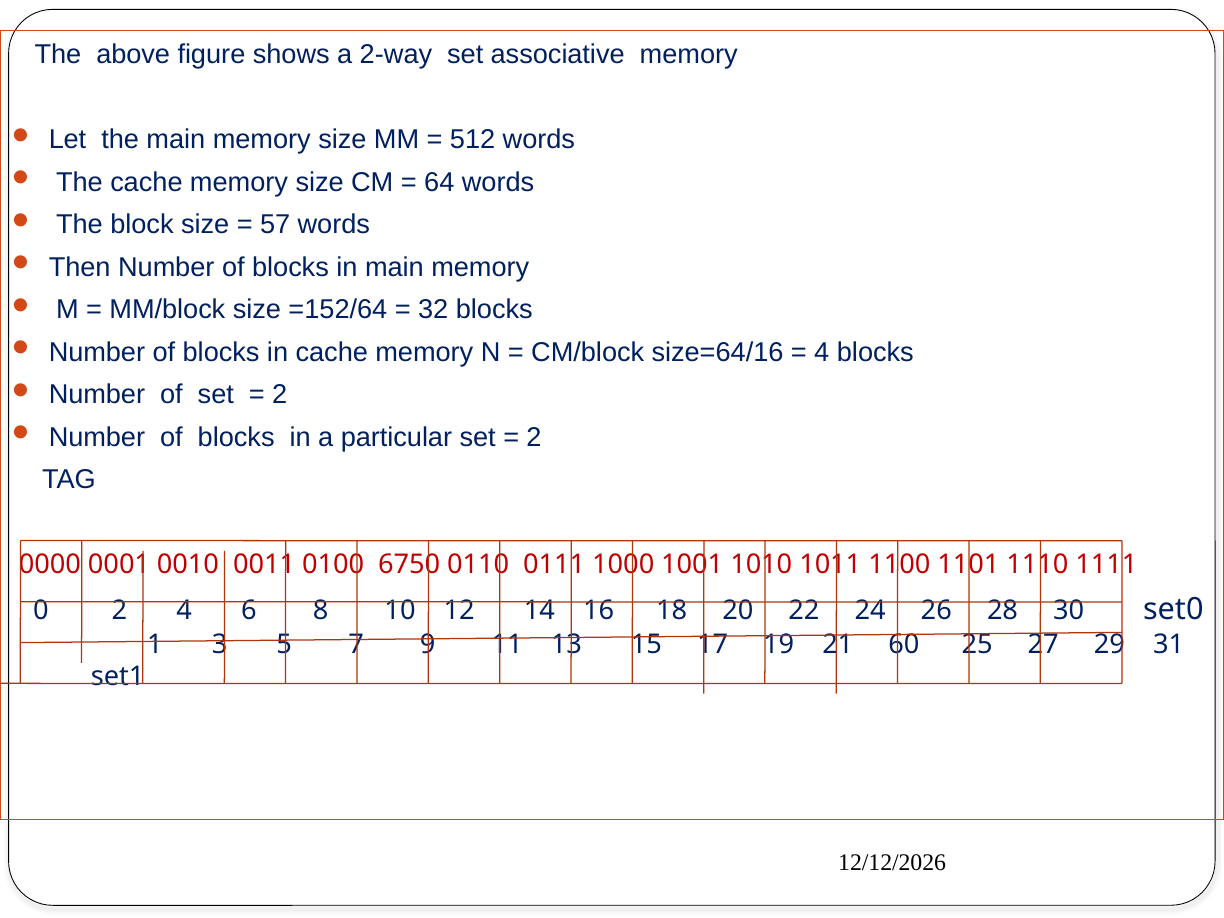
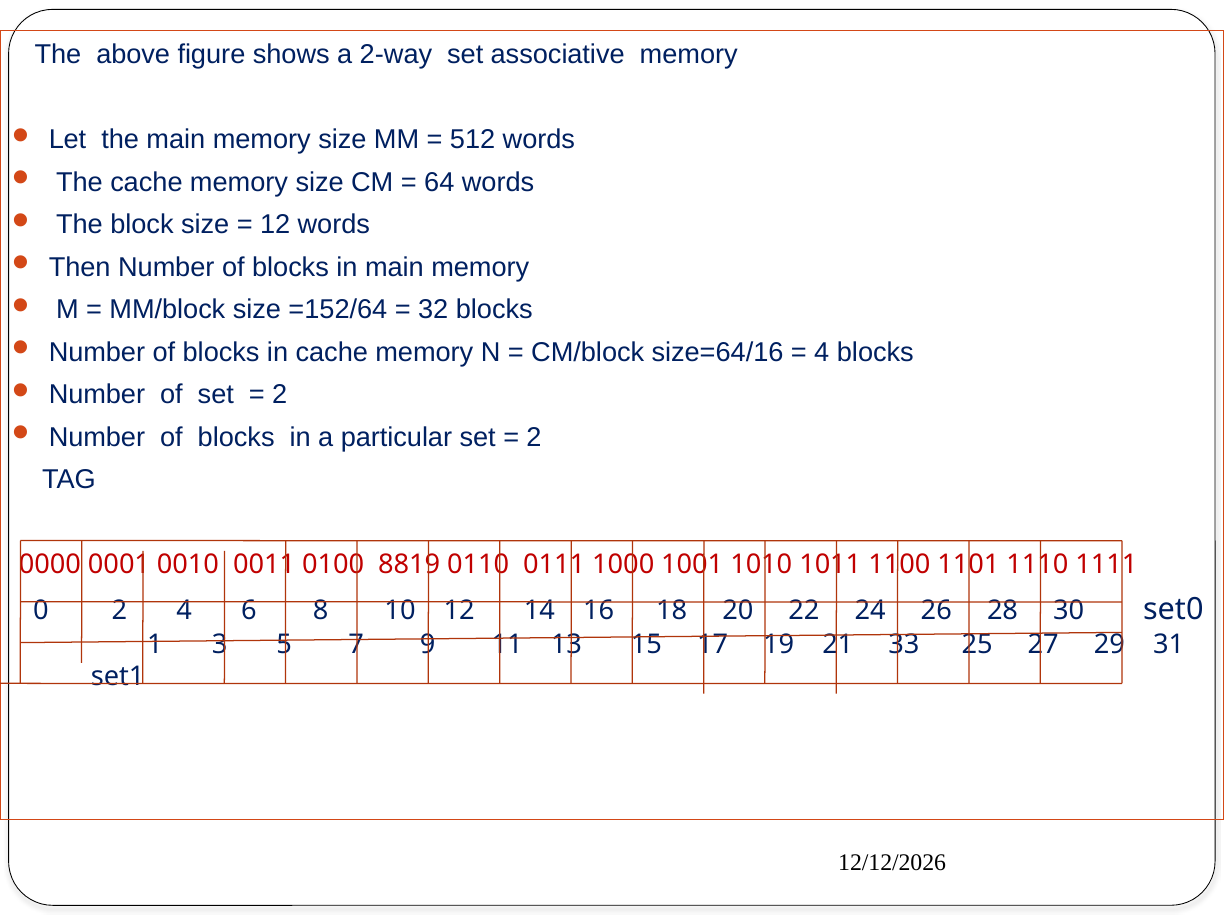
57 at (275, 225): 57 -> 12
6750: 6750 -> 8819
60: 60 -> 33
